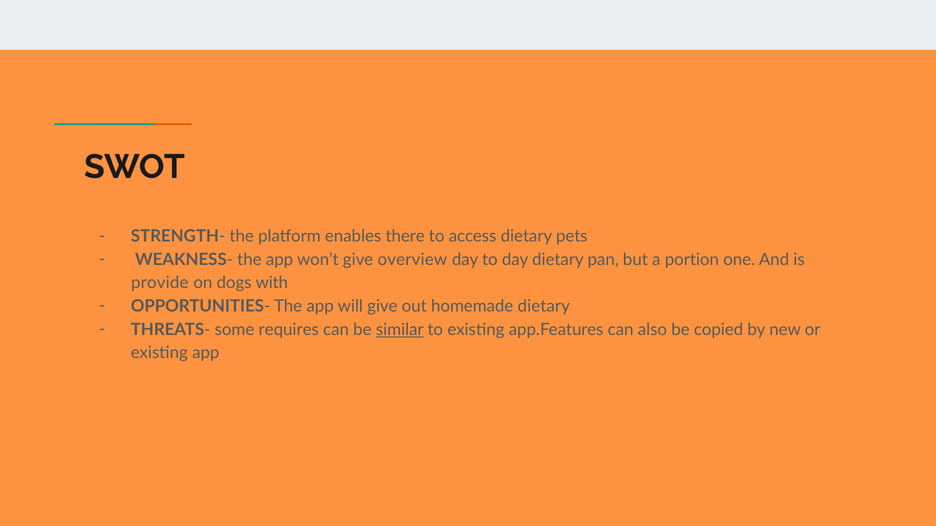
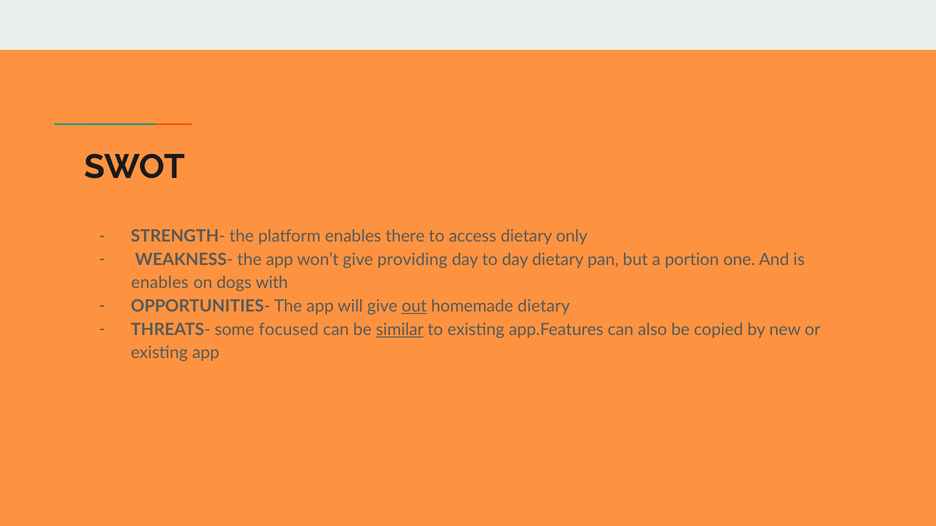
pets: pets -> only
overview: overview -> providing
provide at (160, 283): provide -> enables
out underline: none -> present
requires: requires -> focused
